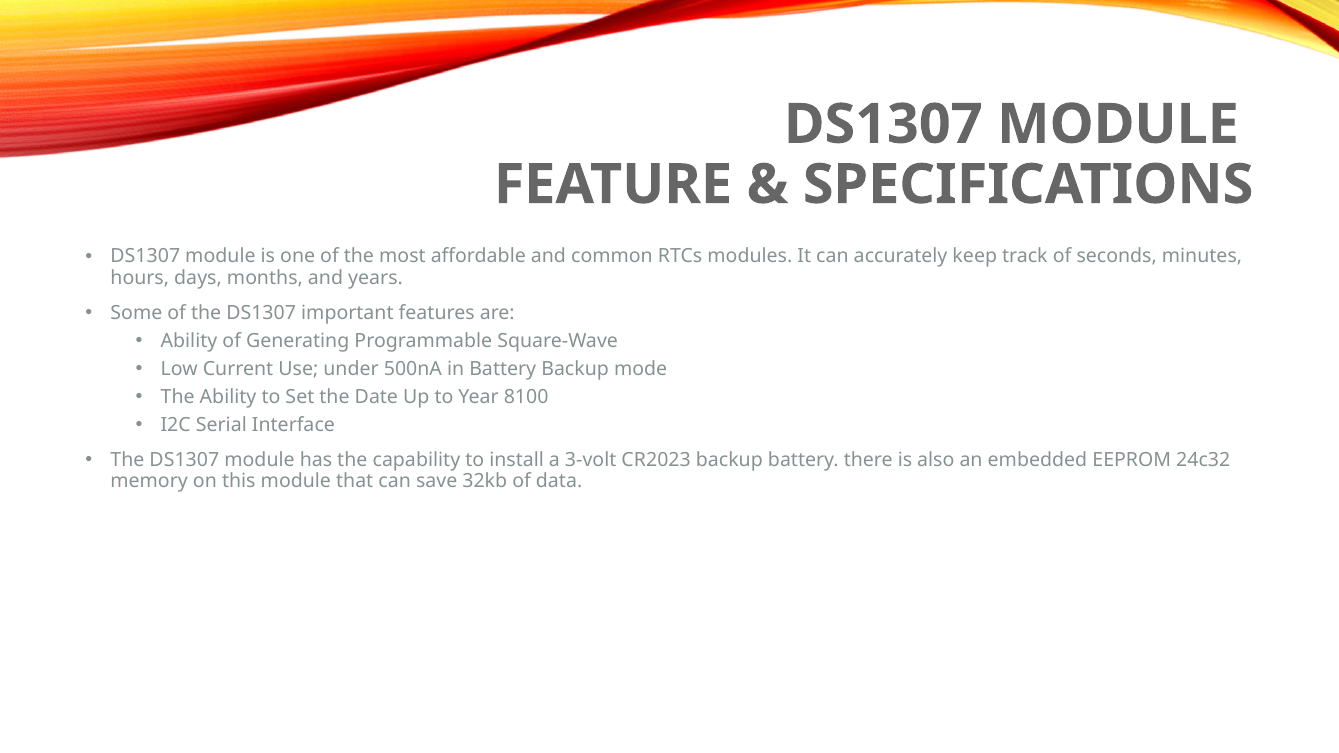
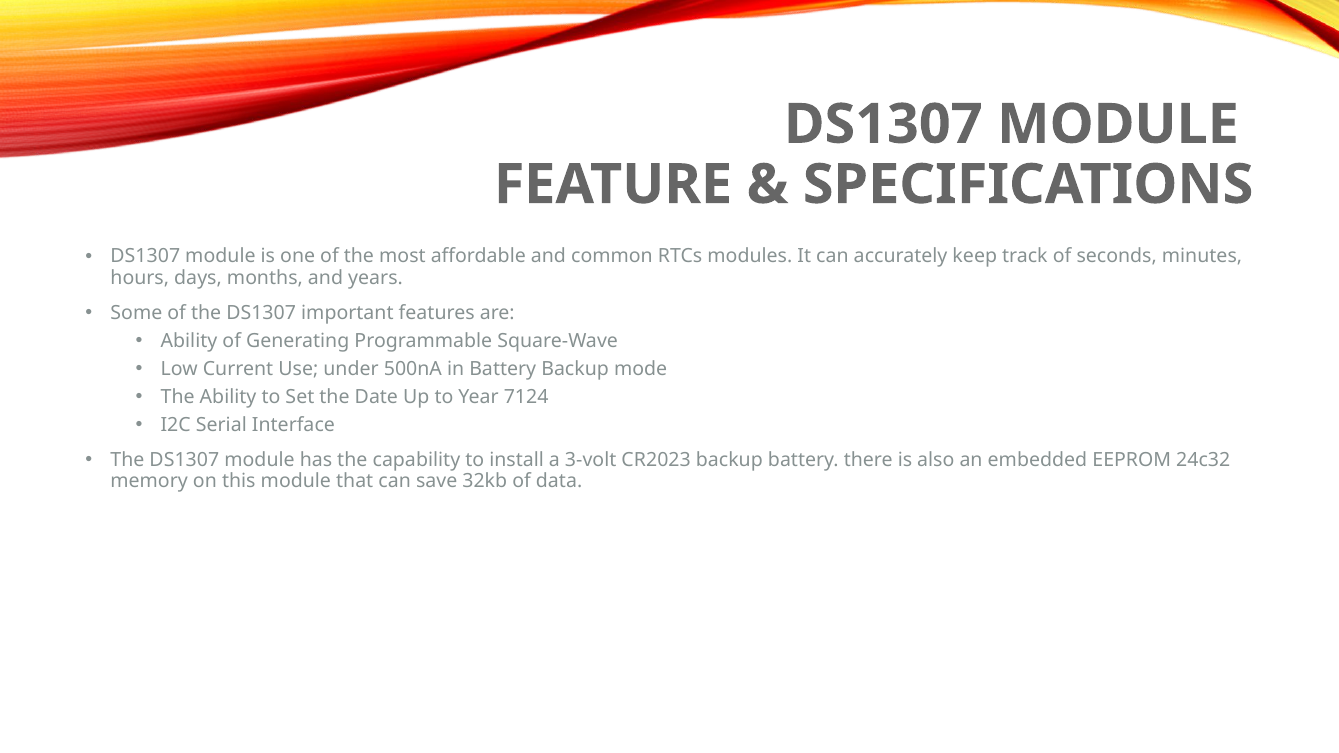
8100: 8100 -> 7124
